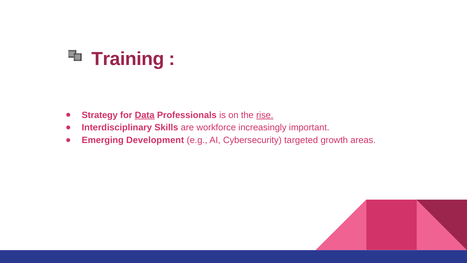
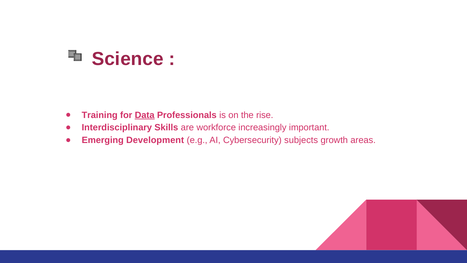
Training: Training -> Science
Strategy: Strategy -> Training
rise underline: present -> none
targeted: targeted -> subjects
